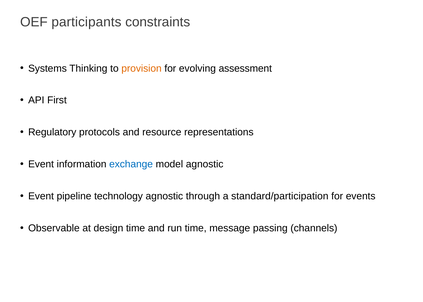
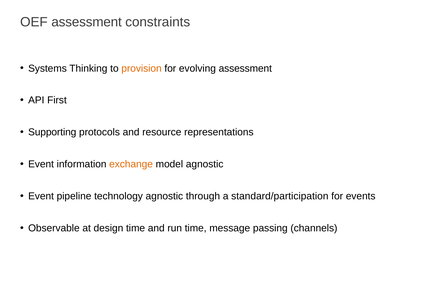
OEF participants: participants -> assessment
Regulatory: Regulatory -> Supporting
exchange colour: blue -> orange
